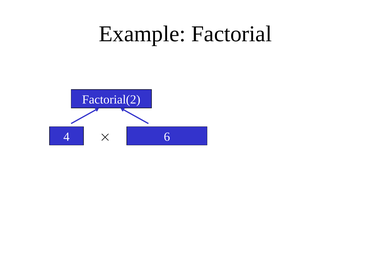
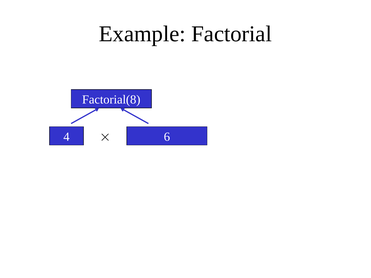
Factorial(2: Factorial(2 -> Factorial(8
